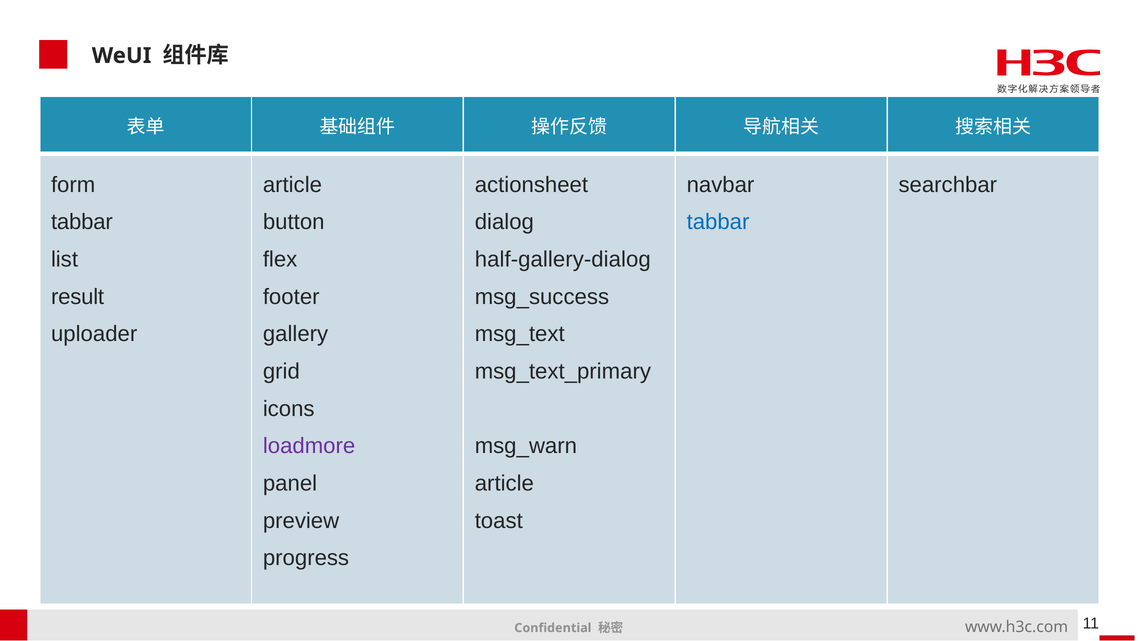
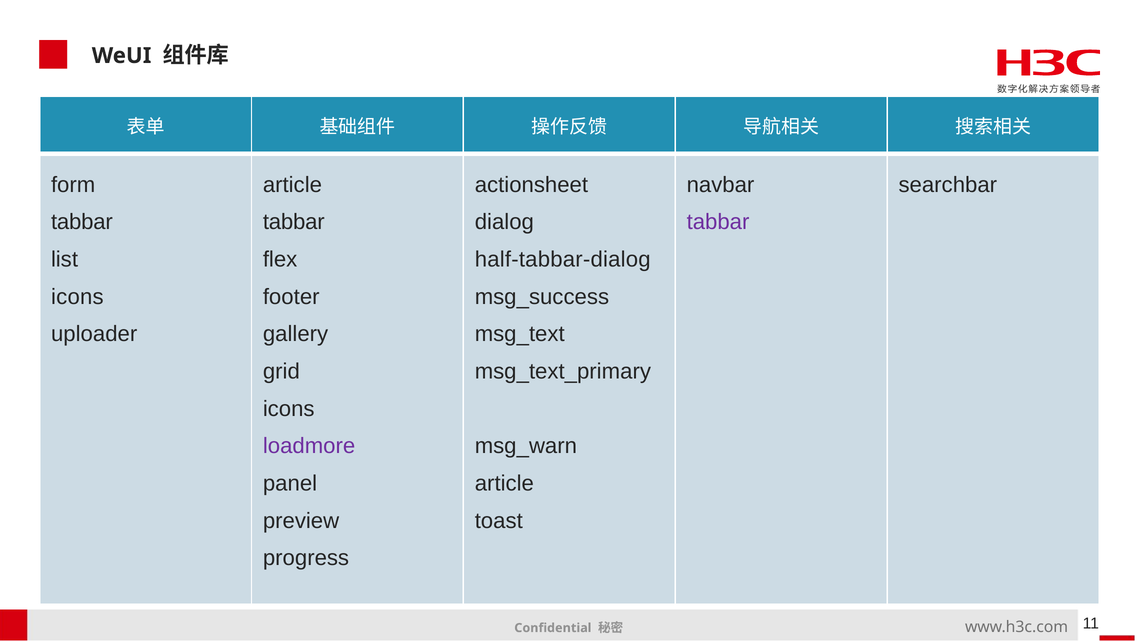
button at (294, 222): button -> tabbar
tabbar at (718, 222) colour: blue -> purple
half-gallery-dialog: half-gallery-dialog -> half-tabbar-dialog
result at (78, 297): result -> icons
